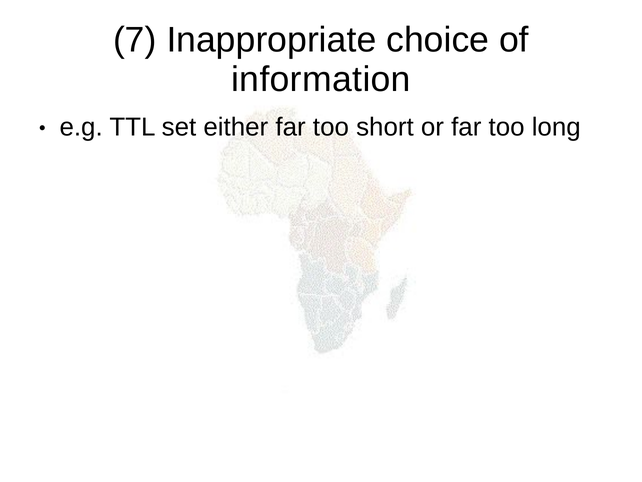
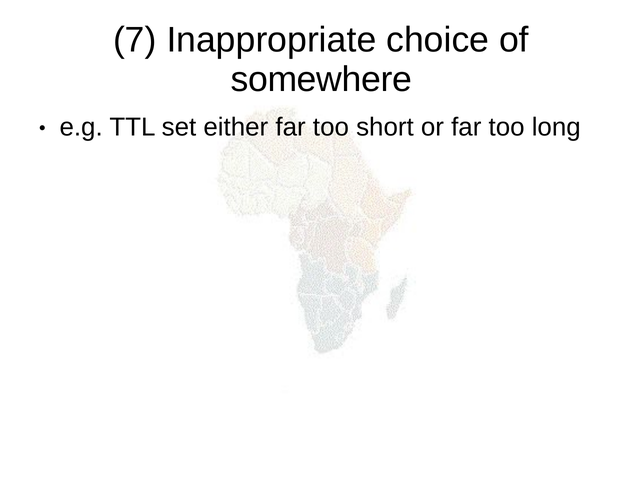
information: information -> somewhere
